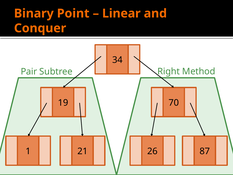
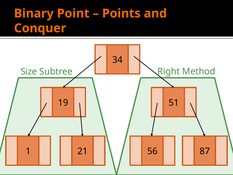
Linear: Linear -> Points
Pair: Pair -> Size
70: 70 -> 51
26: 26 -> 56
